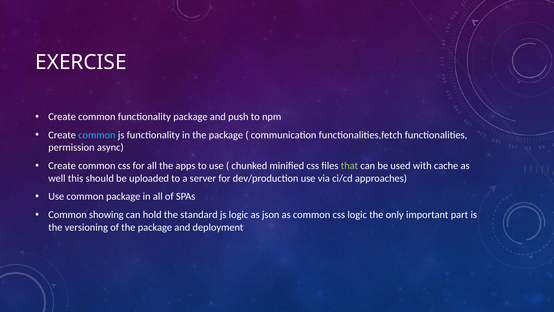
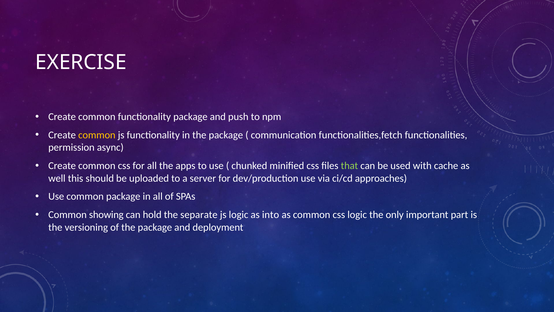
common at (97, 135) colour: light blue -> yellow
standard: standard -> separate
json: json -> into
